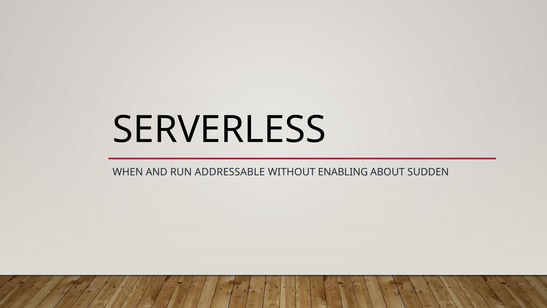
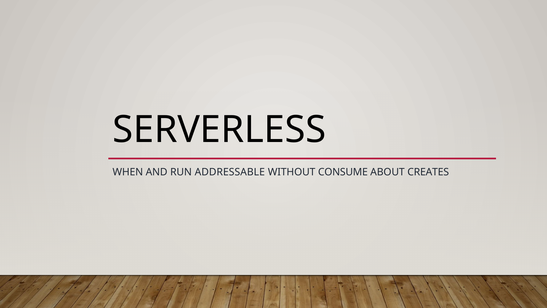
ENABLING: ENABLING -> CONSUME
SUDDEN: SUDDEN -> CREATES
